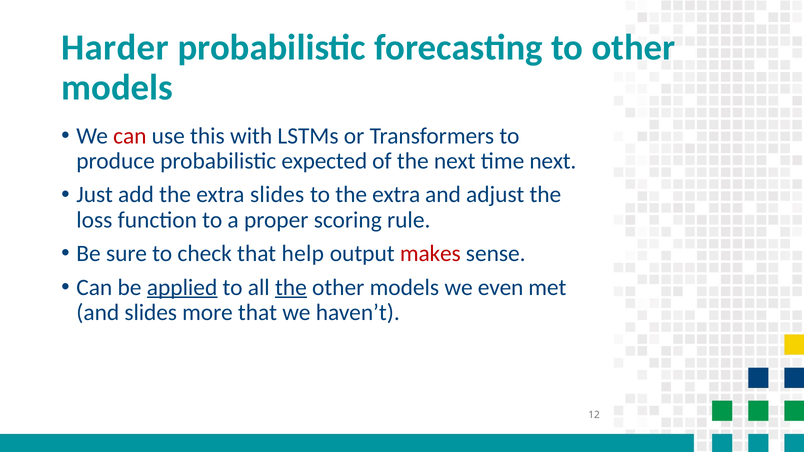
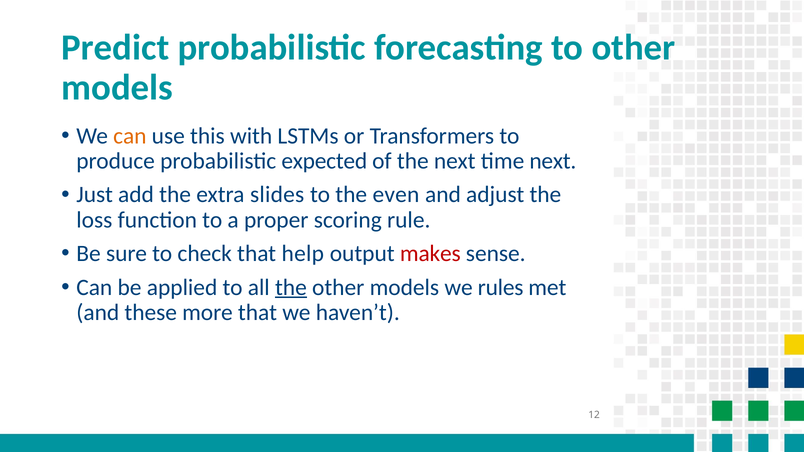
Harder: Harder -> Predict
can at (130, 136) colour: red -> orange
to the extra: extra -> even
applied underline: present -> none
even: even -> rules
and slides: slides -> these
